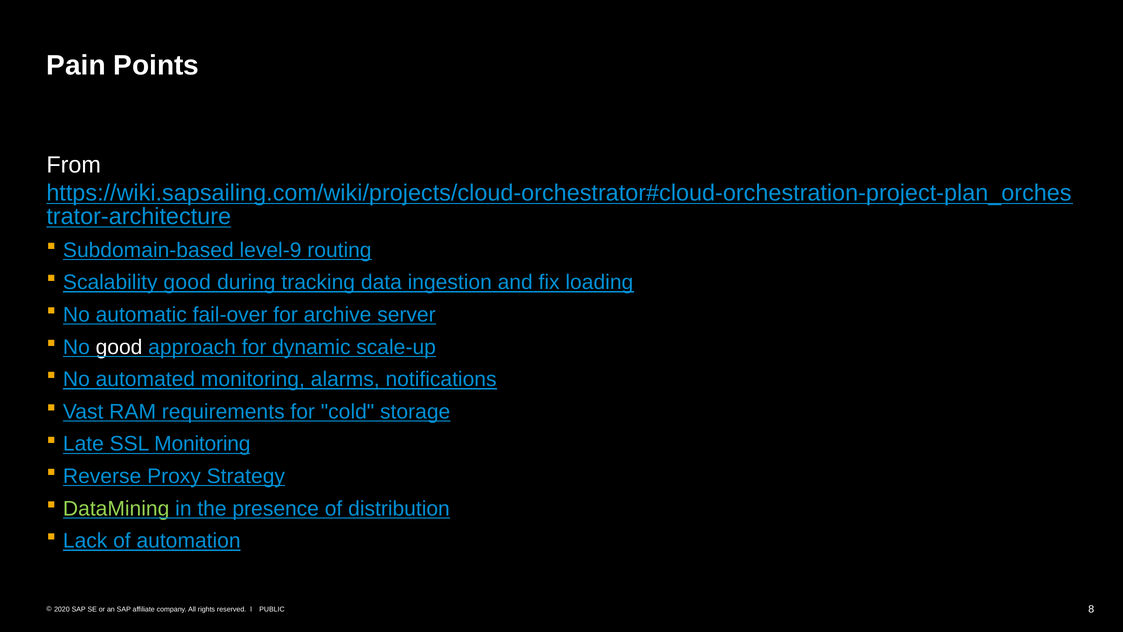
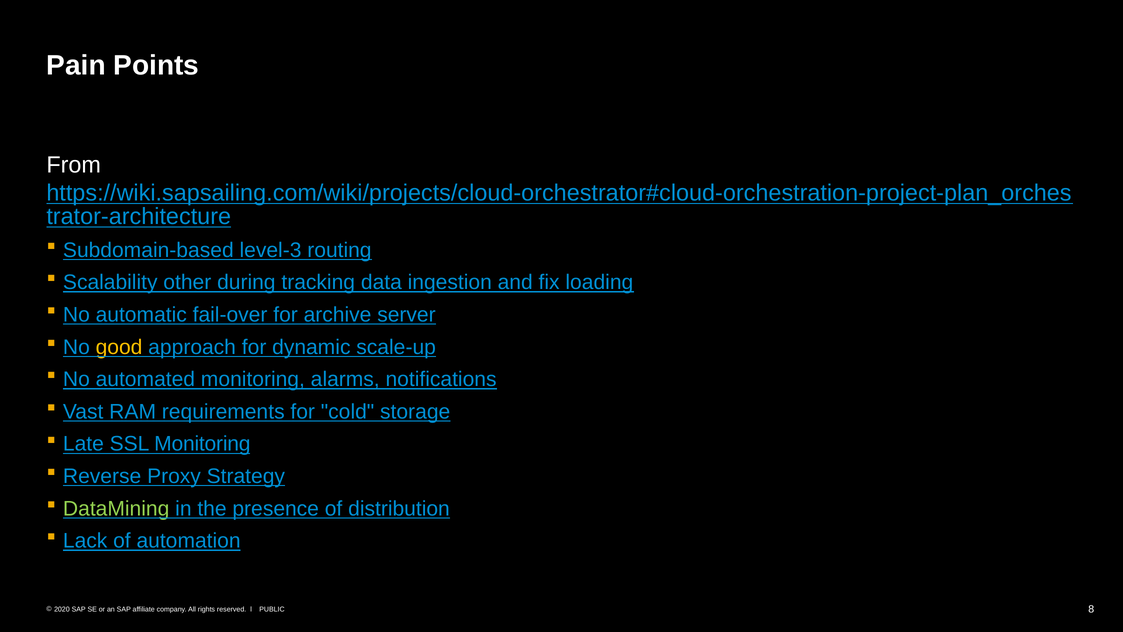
level-9: level-9 -> level-3
Scalability good: good -> other
good at (119, 347) colour: white -> yellow
